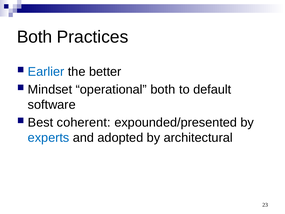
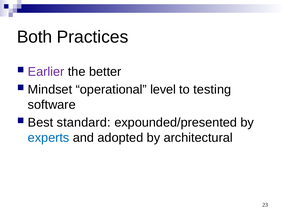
Earlier colour: blue -> purple
operational both: both -> level
default: default -> testing
coherent: coherent -> standard
